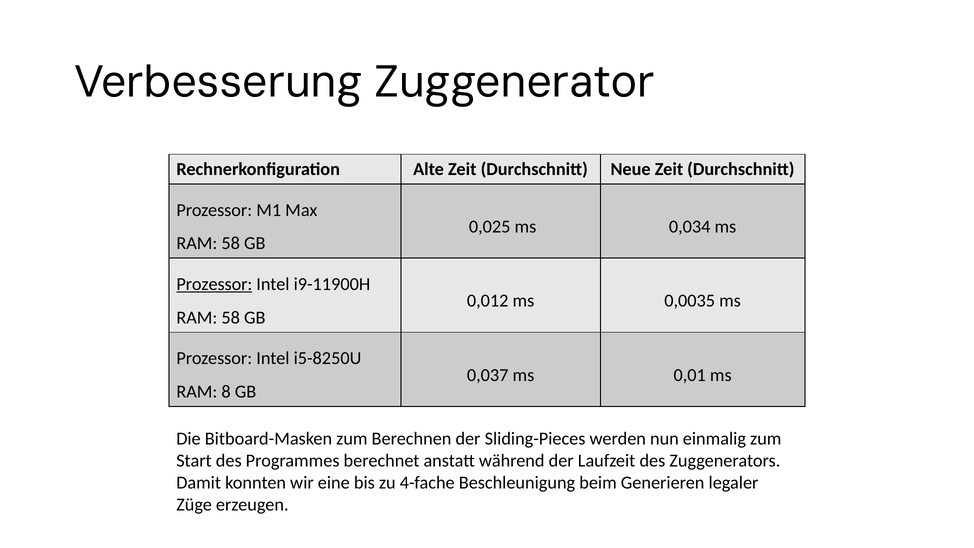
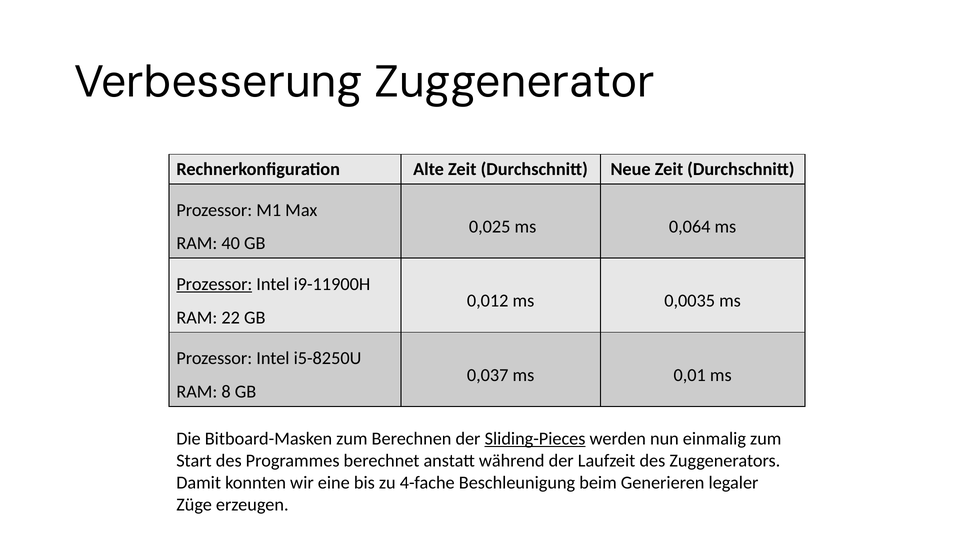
0,034: 0,034 -> 0,064
58 at (231, 243): 58 -> 40
58 at (231, 318): 58 -> 22
Sliding-Pieces underline: none -> present
